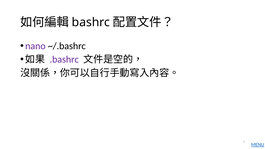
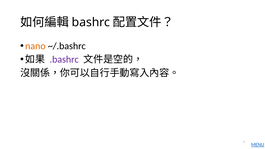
nano colour: purple -> orange
